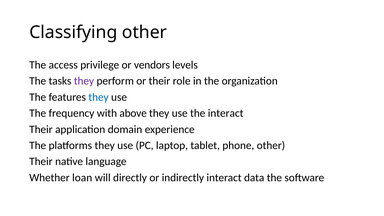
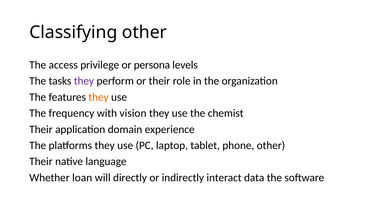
vendors: vendors -> persona
they at (99, 97) colour: blue -> orange
above: above -> vision
the interact: interact -> chemist
